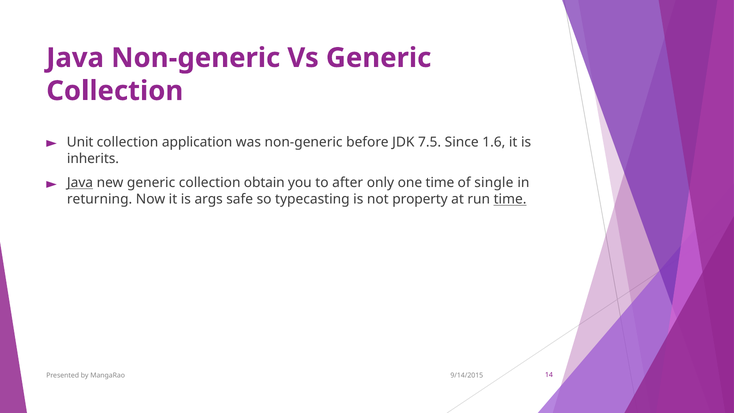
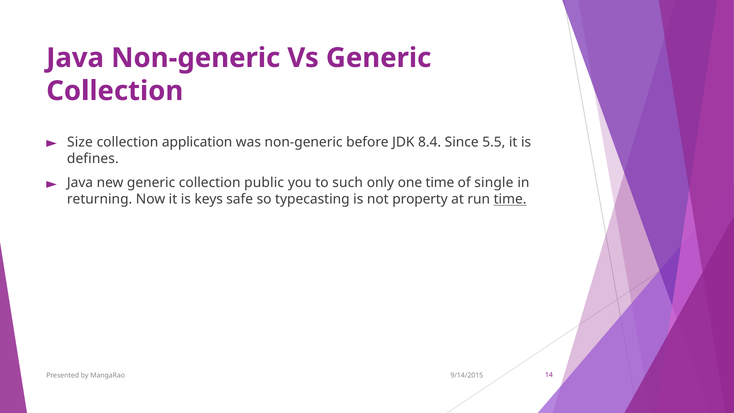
Unit: Unit -> Size
7.5: 7.5 -> 8.4
1.6: 1.6 -> 5.5
inherits: inherits -> defines
Java at (80, 183) underline: present -> none
obtain: obtain -> public
after: after -> such
args: args -> keys
